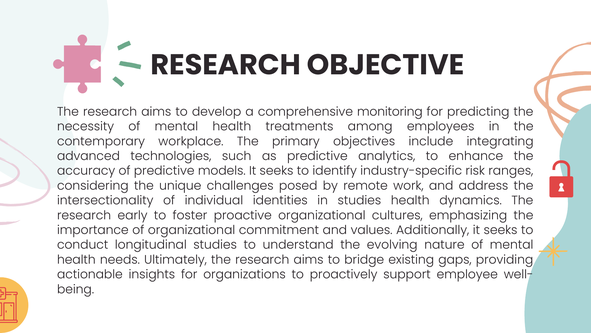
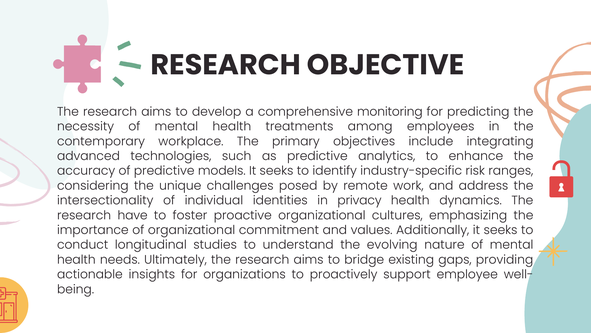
in studies: studies -> privacy
early: early -> have
